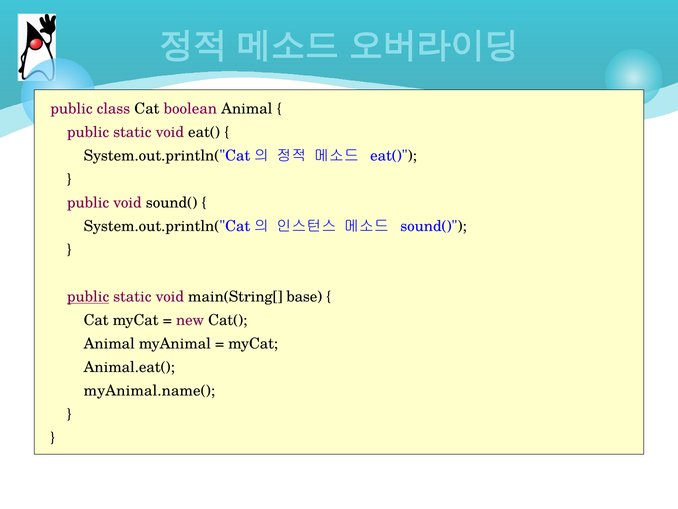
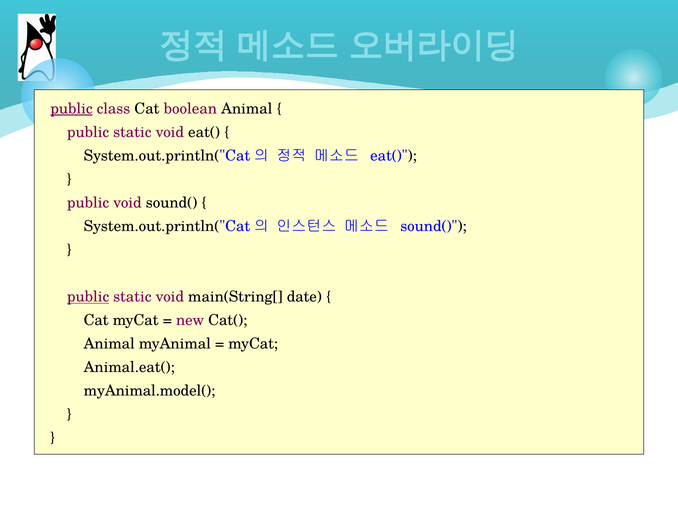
public at (71, 109) underline: none -> present
base: base -> date
myAnimal.name(: myAnimal.name( -> myAnimal.model(
